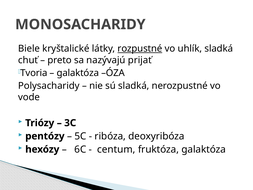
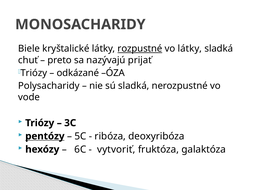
vo uhlík: uhlík -> látky
Tvoria at (34, 73): Tvoria -> Triózy
galaktóza at (78, 73): galaktóza -> odkázané
pentózy underline: none -> present
centum: centum -> vytvoriť
